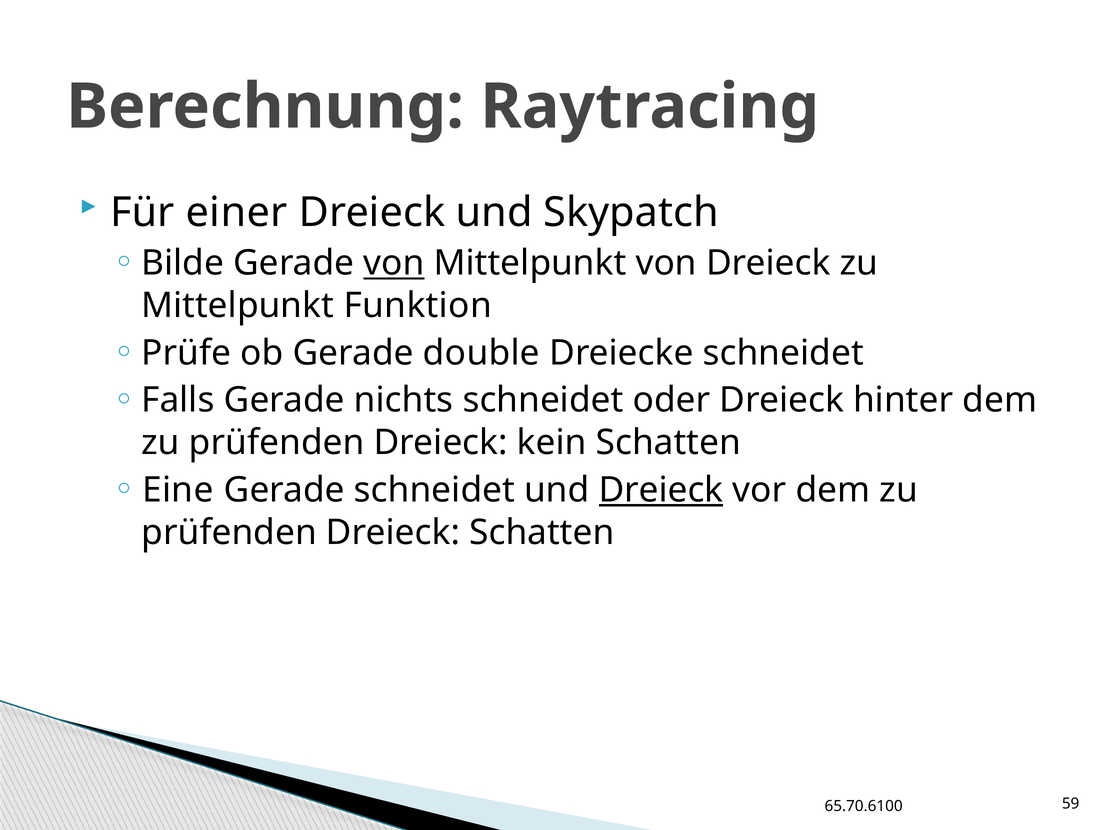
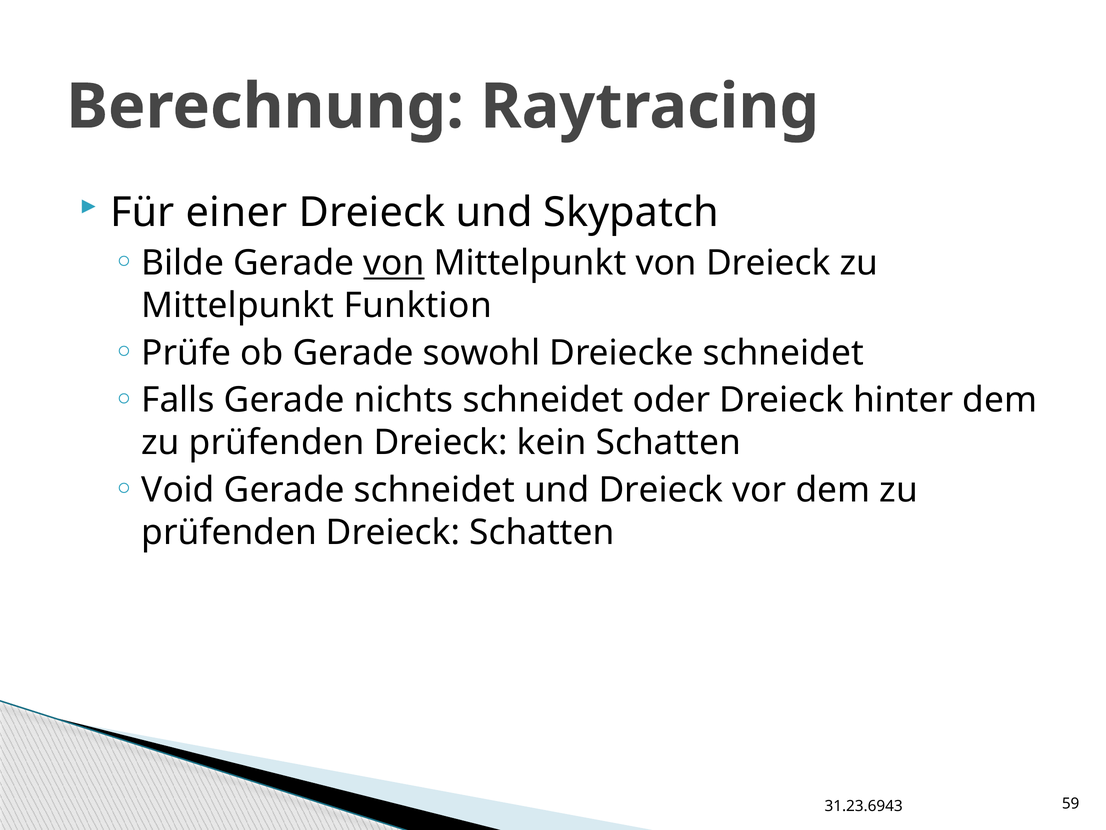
double: double -> sowohl
Eine: Eine -> Void
Dreieck at (661, 490) underline: present -> none
65.70.6100: 65.70.6100 -> 31.23.6943
